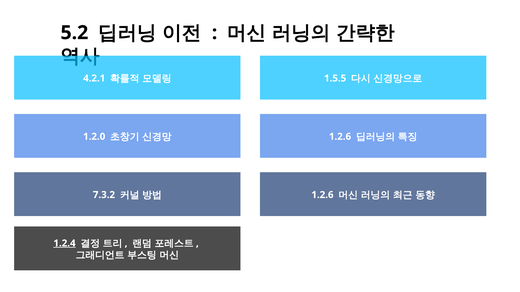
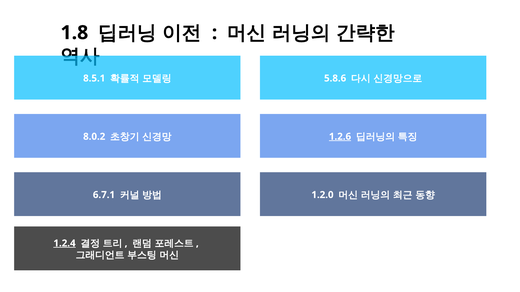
5.2: 5.2 -> 1.8
4.2.1: 4.2.1 -> 8.5.1
1.5.5: 1.5.5 -> 5.8.6
1.2.0: 1.2.0 -> 8.0.2
1.2.6 at (340, 137) underline: none -> present
7.3.2: 7.3.2 -> 6.7.1
1.2.6 at (322, 195): 1.2.6 -> 1.2.0
